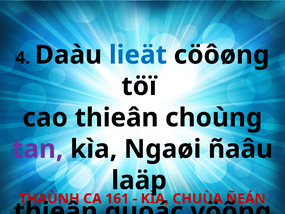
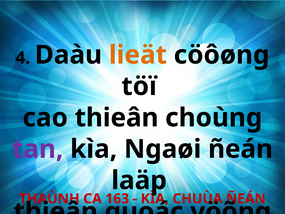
lieät colour: blue -> orange
Ngaøi ñaâu: ñaâu -> ñeán
161: 161 -> 163
